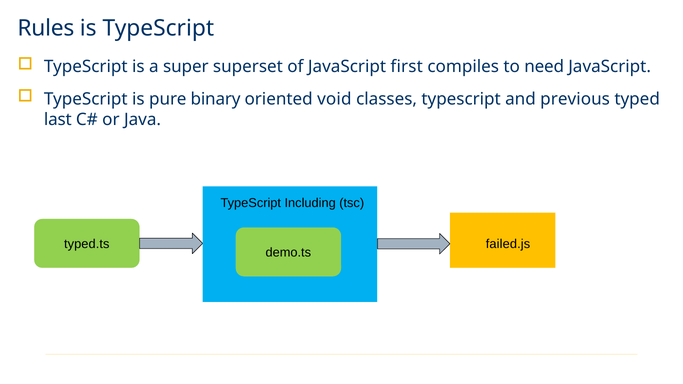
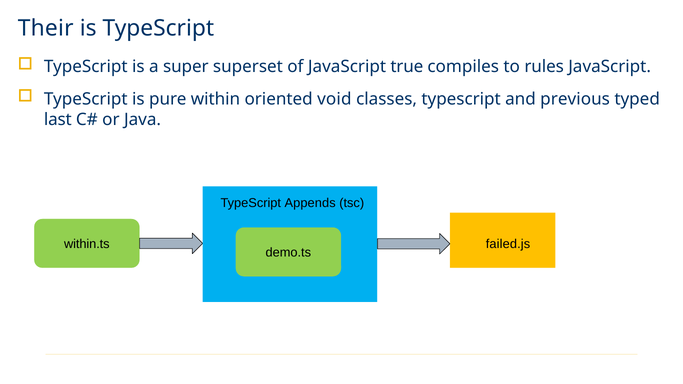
Rules: Rules -> Their
first: first -> true
need: need -> rules
binary: binary -> within
Including: Including -> Appends
typed.ts: typed.ts -> within.ts
